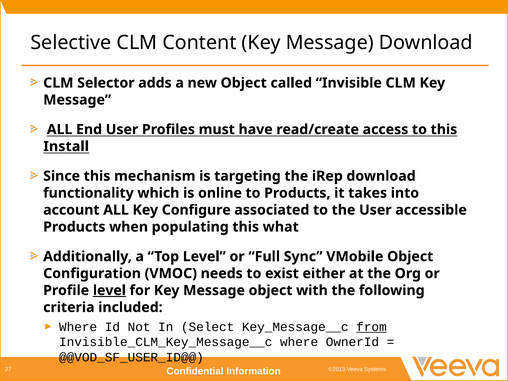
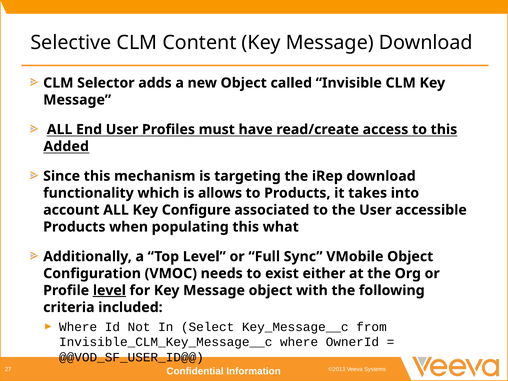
Install: Install -> Added
online: online -> allows
from underline: present -> none
